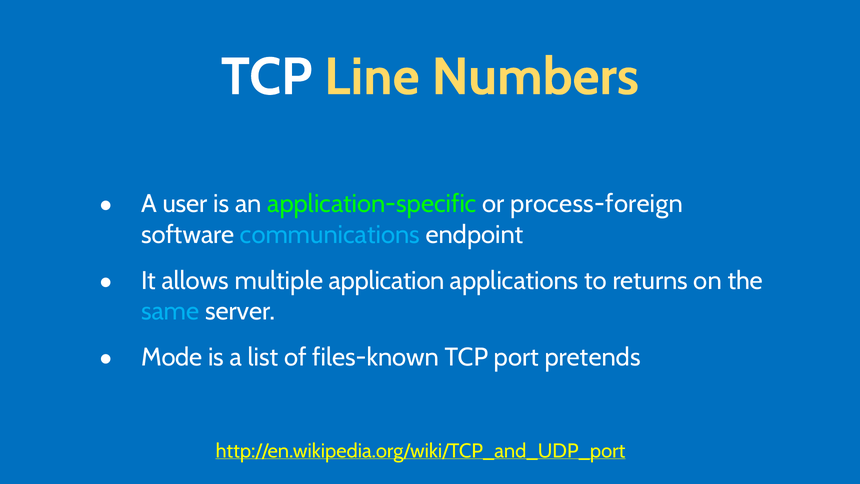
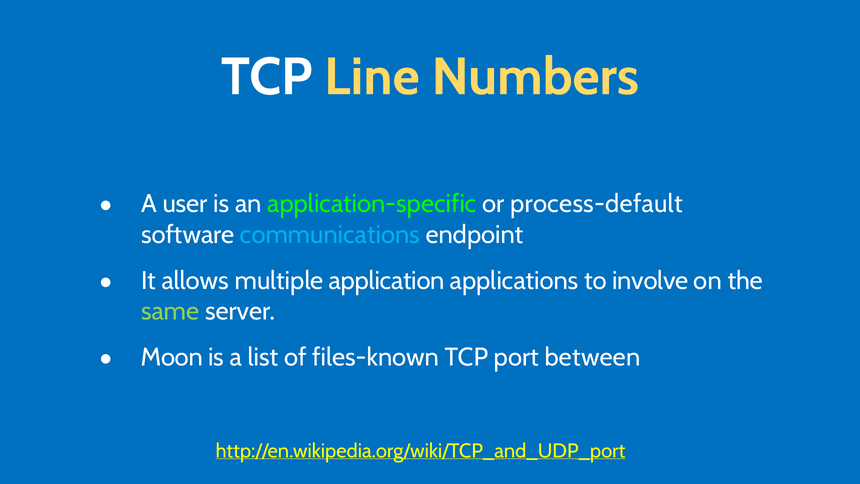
process-foreign: process-foreign -> process-default
returns: returns -> involve
same colour: light blue -> light green
Mode: Mode -> Moon
pretends: pretends -> between
